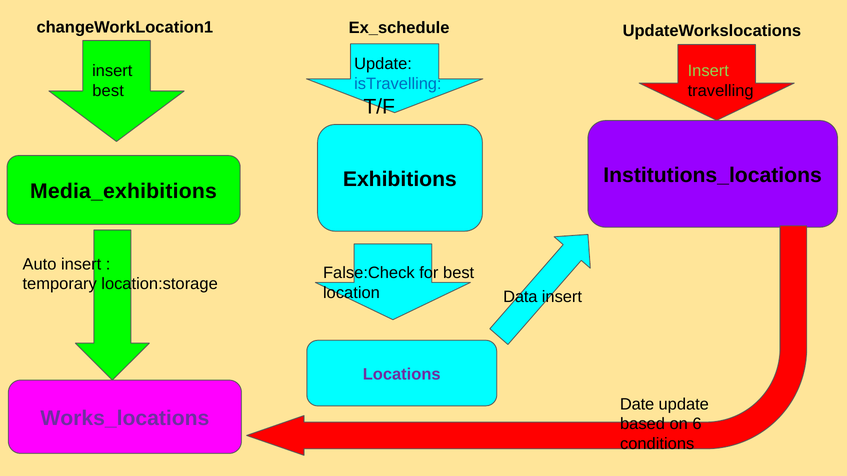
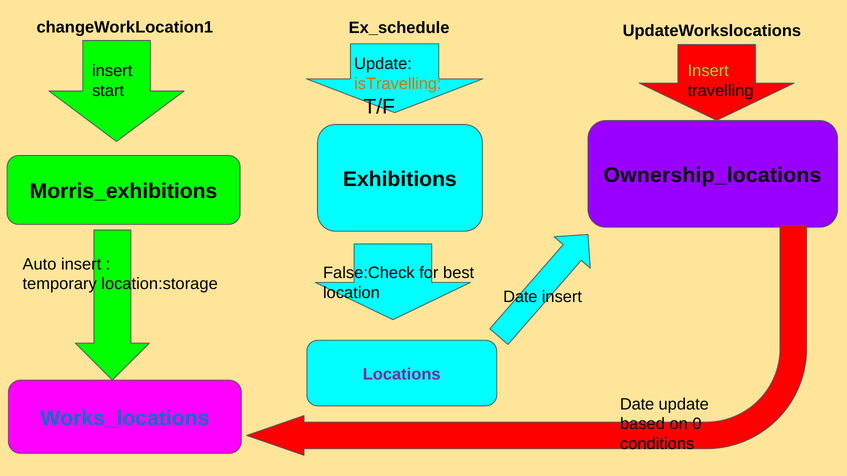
isTravelling colour: blue -> orange
best at (108, 91): best -> start
Institutions_locations: Institutions_locations -> Ownership_locations
Media_exhibitions: Media_exhibitions -> Morris_exhibitions
Data at (520, 297): Data -> Date
Works_locations colour: purple -> blue
6: 6 -> 0
